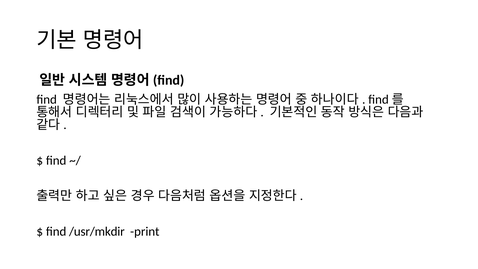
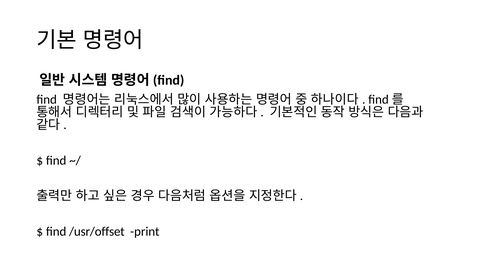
/usr/mkdir: /usr/mkdir -> /usr/offset
